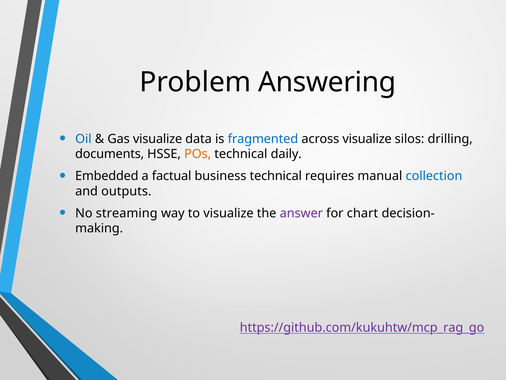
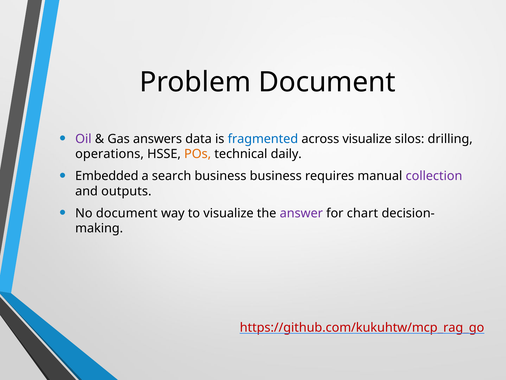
Problem Answering: Answering -> Document
Oil colour: blue -> purple
Gas visualize: visualize -> answers
documents: documents -> operations
factual: factual -> search
business technical: technical -> business
collection colour: blue -> purple
No streaming: streaming -> document
https://github.com/kukuhtw/mcp_rag_go colour: purple -> red
